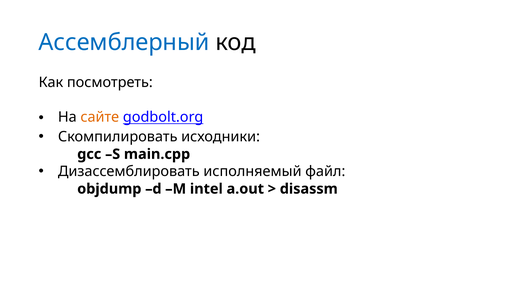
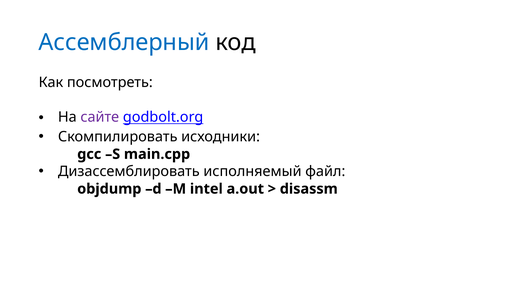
сайте colour: orange -> purple
